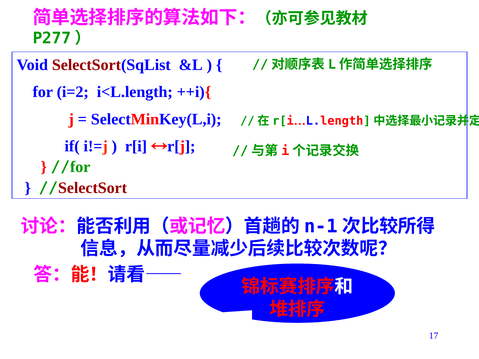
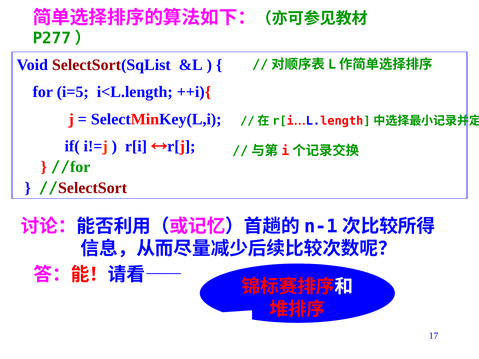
i=2: i=2 -> i=5
